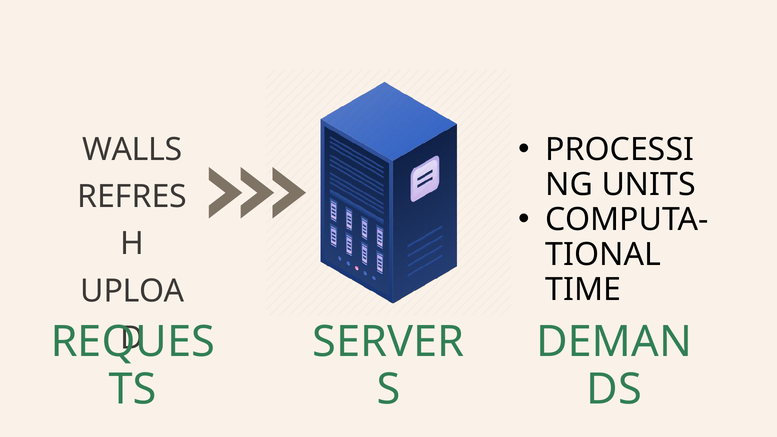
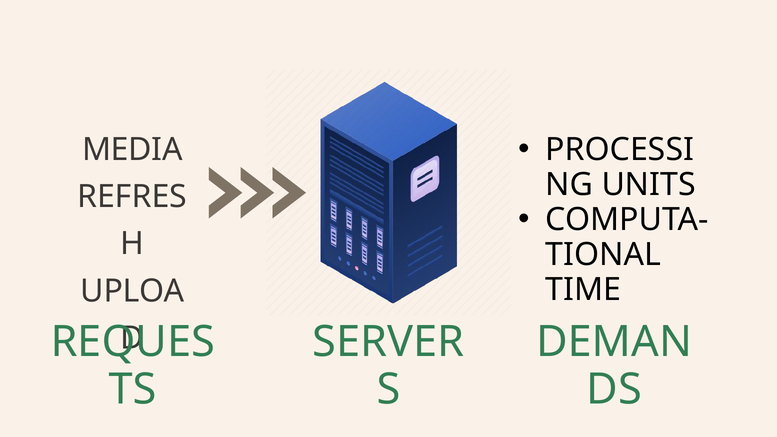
WALLS: WALLS -> MEDIA
